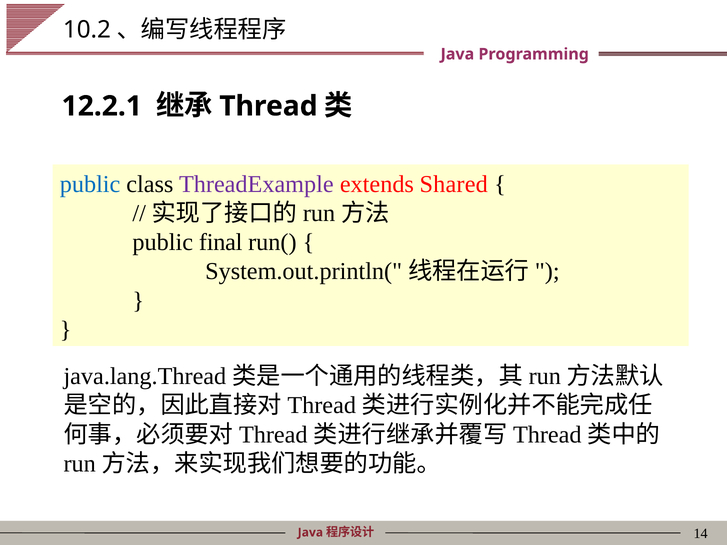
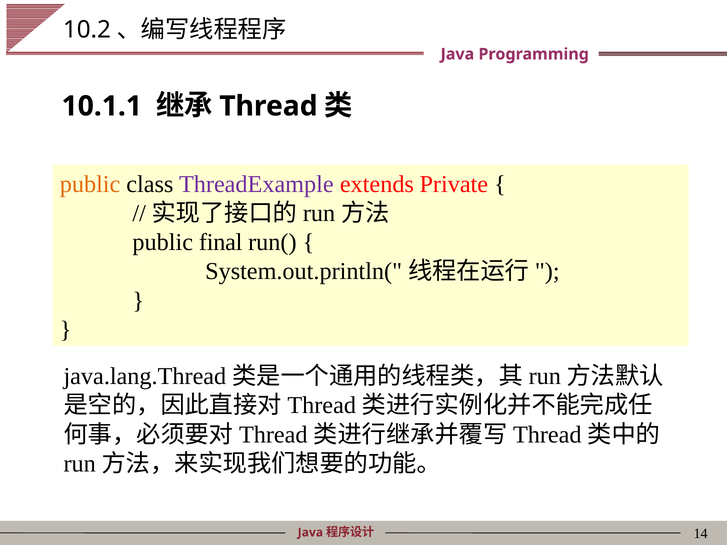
12.2.1: 12.2.1 -> 10.1.1
public at (90, 184) colour: blue -> orange
Shared: Shared -> Private
